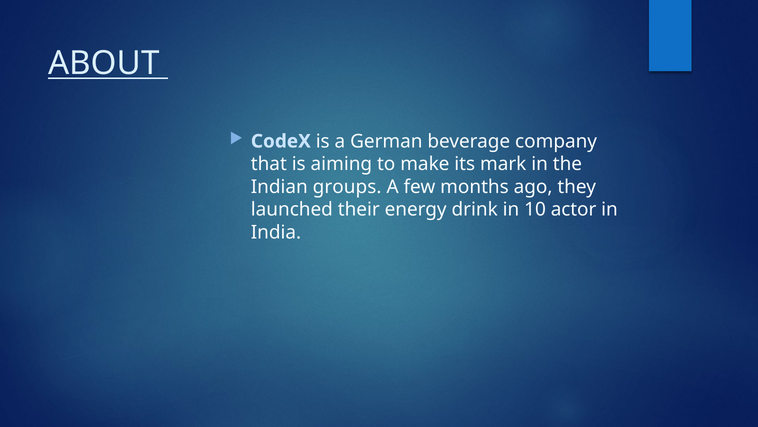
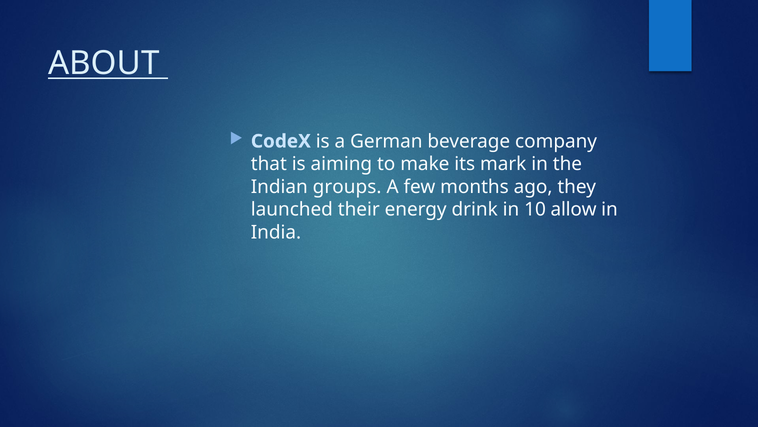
actor: actor -> allow
